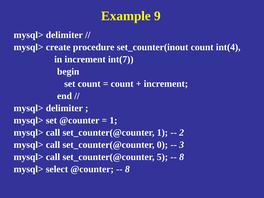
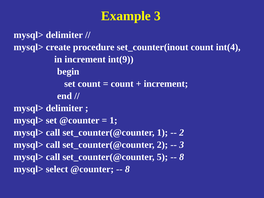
Example 9: 9 -> 3
int(7: int(7 -> int(9
set_counter(@counter 0: 0 -> 2
